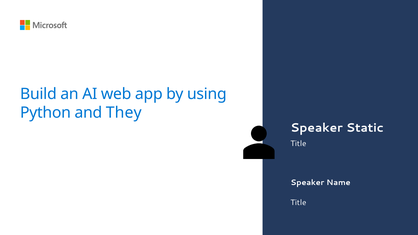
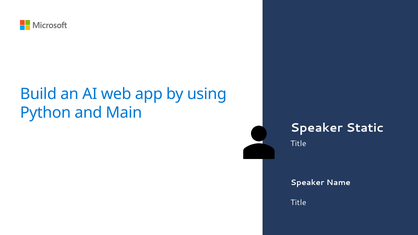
They: They -> Main
